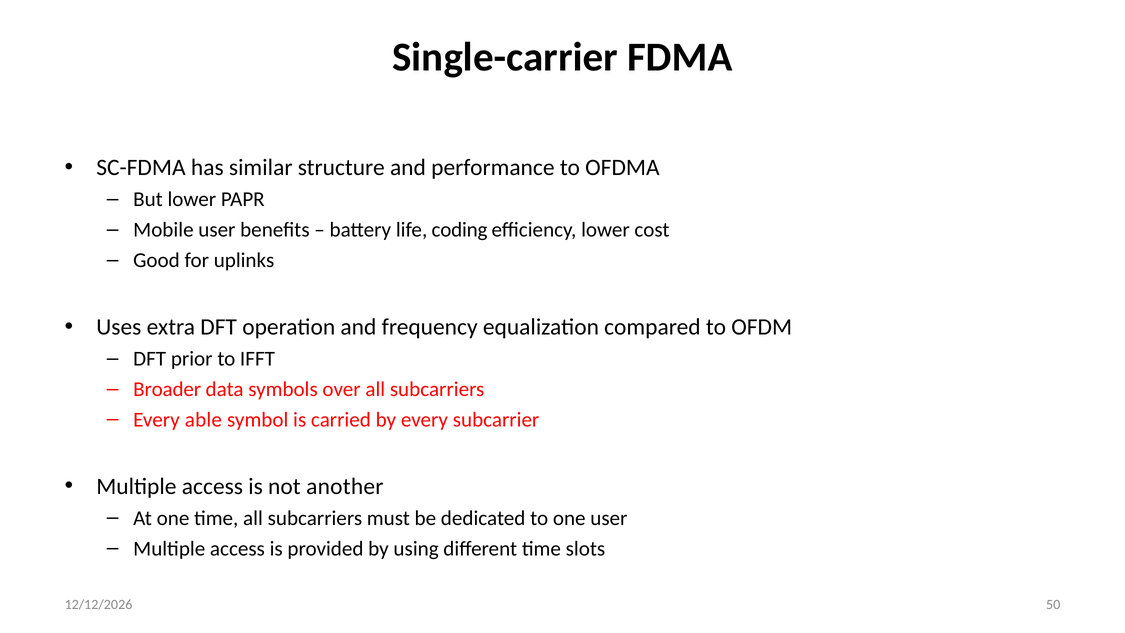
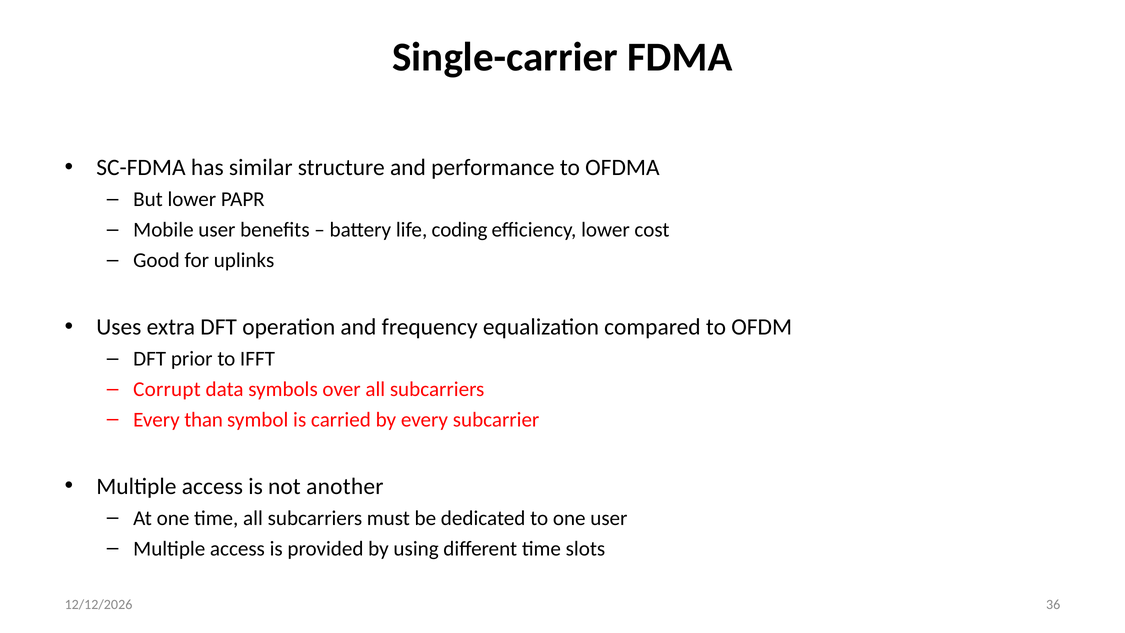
Broader: Broader -> Corrupt
able: able -> than
50: 50 -> 36
